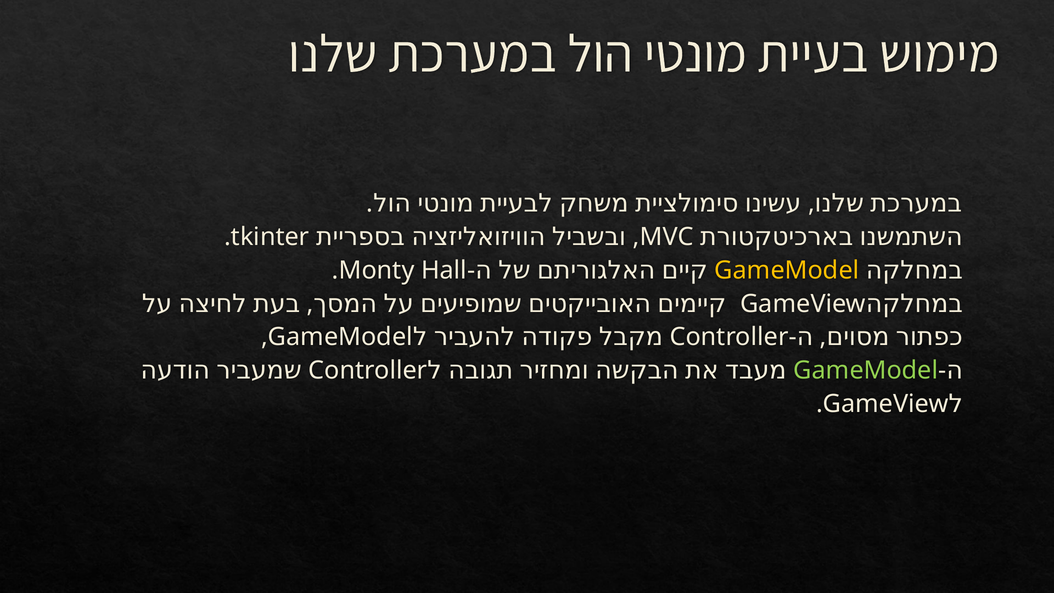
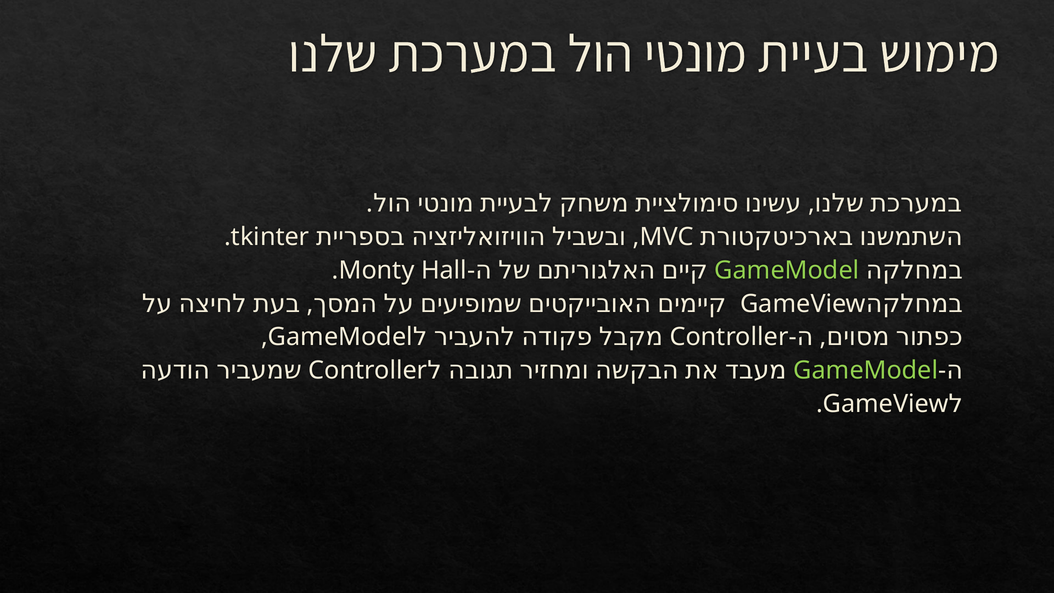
GameModel at (787, 270) colour: yellow -> light green
